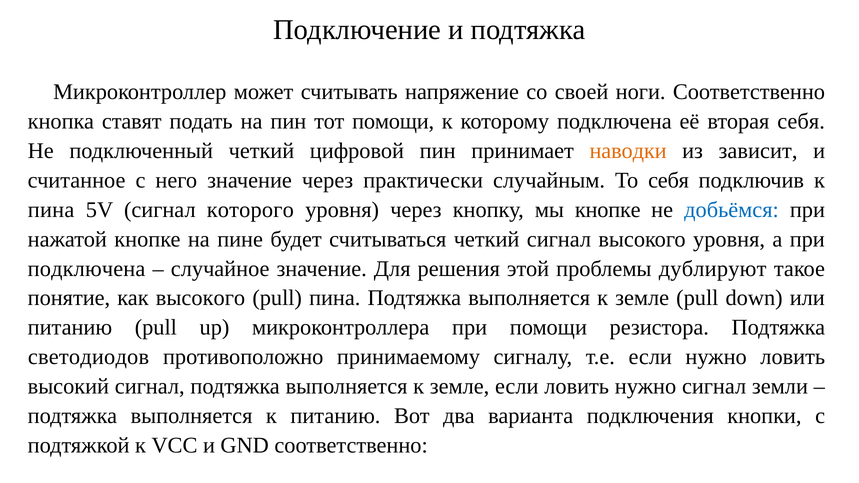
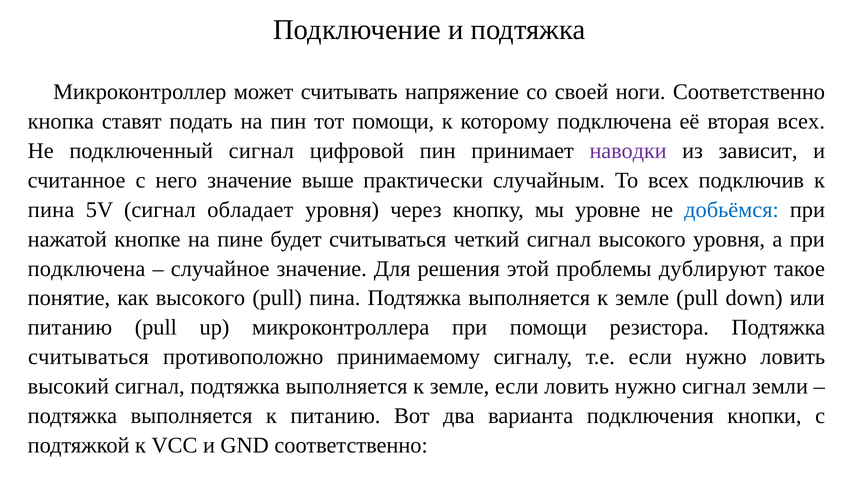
вторая себя: себя -> всех
подключенный четкий: четкий -> сигнал
наводки colour: orange -> purple
значение через: через -> выше
То себя: себя -> всех
которого: которого -> обладает
мы кнопке: кнопке -> уровне
светодиодов at (88, 357): светодиодов -> считываться
